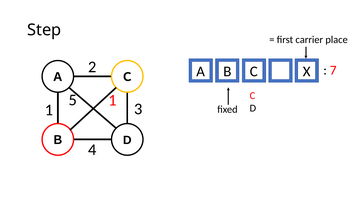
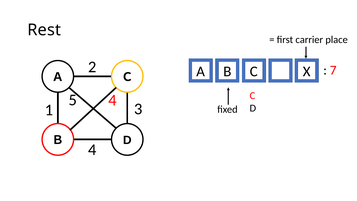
Step: Step -> Rest
5 1: 1 -> 4
